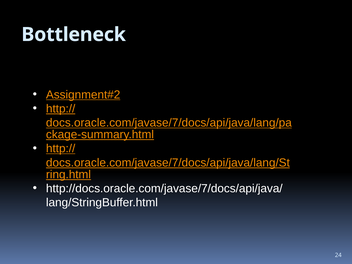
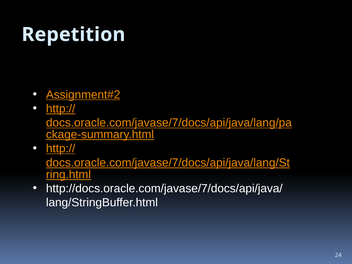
Bottleneck: Bottleneck -> Repetition
